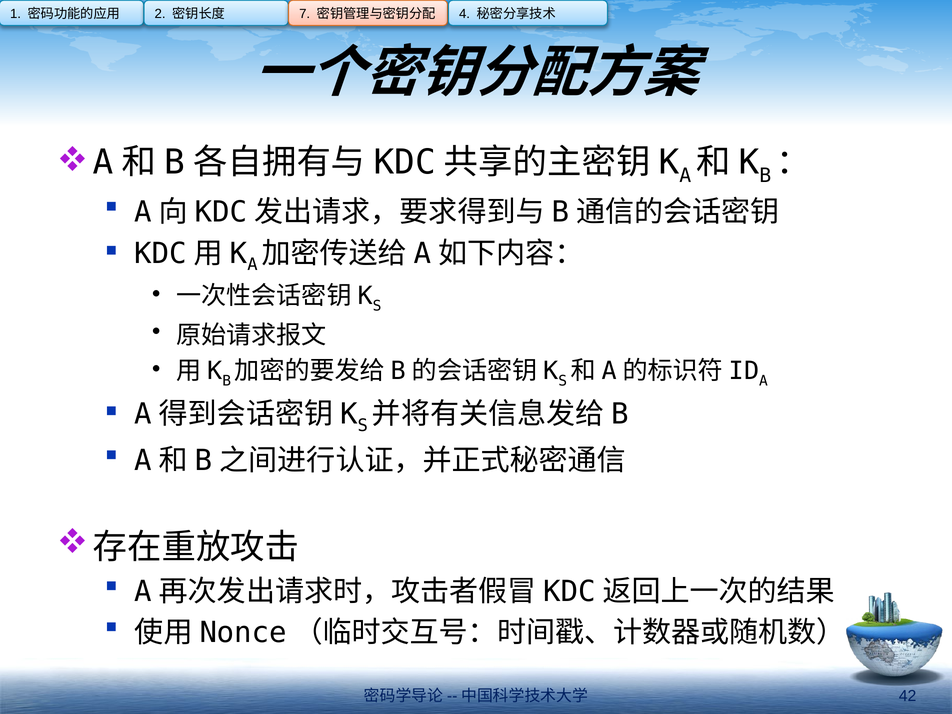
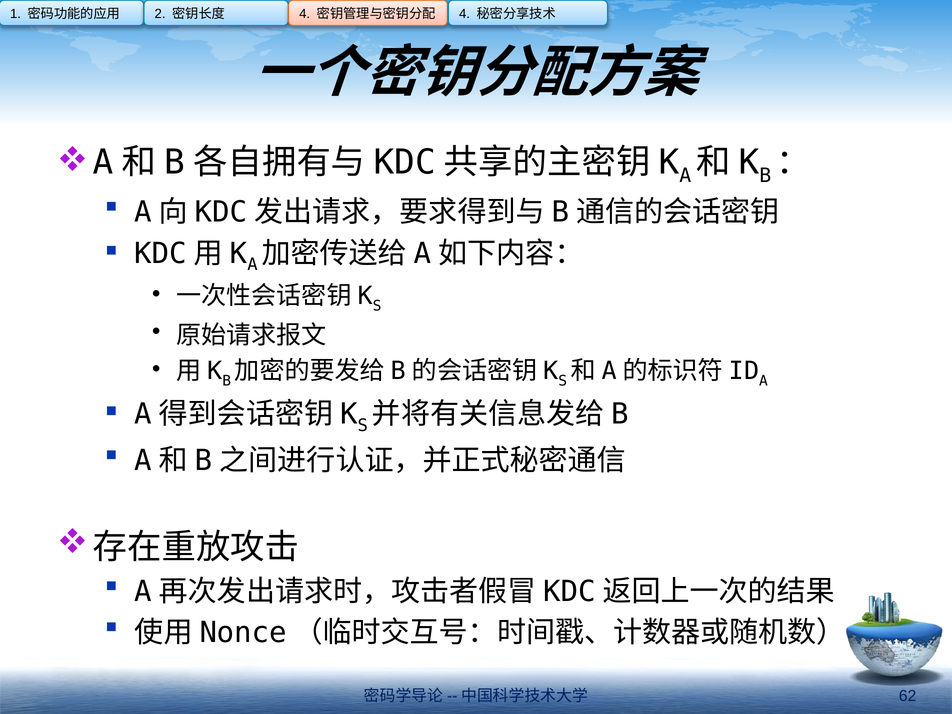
7 at (305, 14): 7 -> 4
42: 42 -> 62
